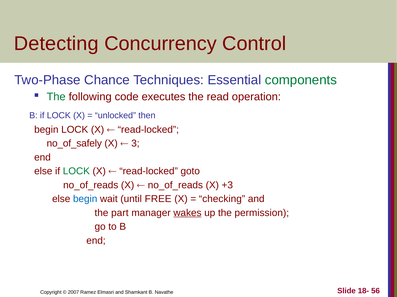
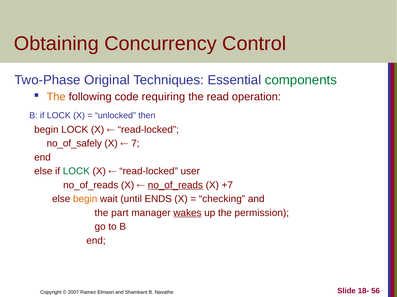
Detecting: Detecting -> Obtaining
Chance: Chance -> Original
The at (56, 97) colour: green -> orange
executes: executes -> requiring
3: 3 -> 7
goto: goto -> user
no_of_reads at (175, 186) underline: none -> present
+3: +3 -> +7
begin at (85, 199) colour: blue -> orange
FREE: FREE -> ENDS
